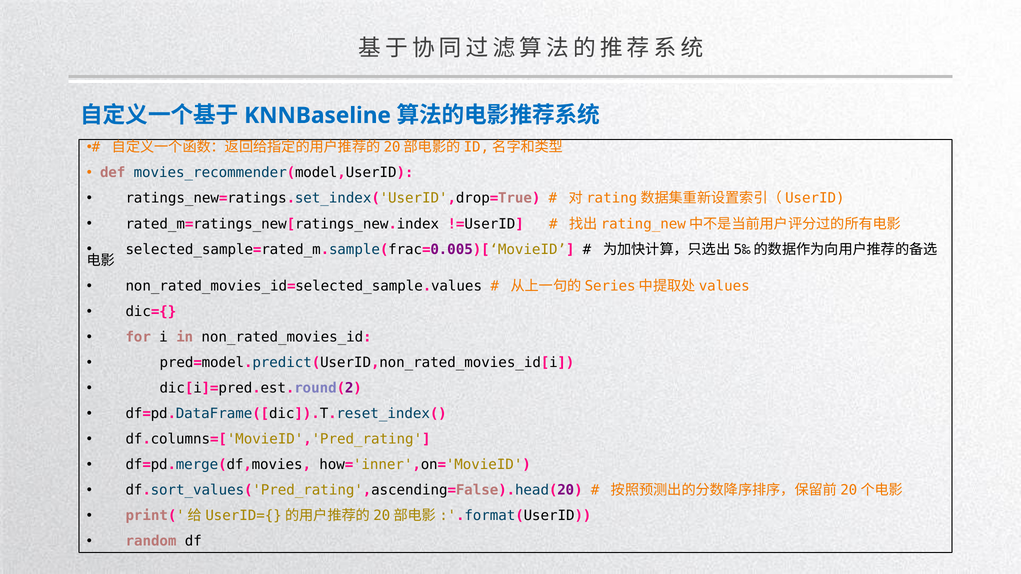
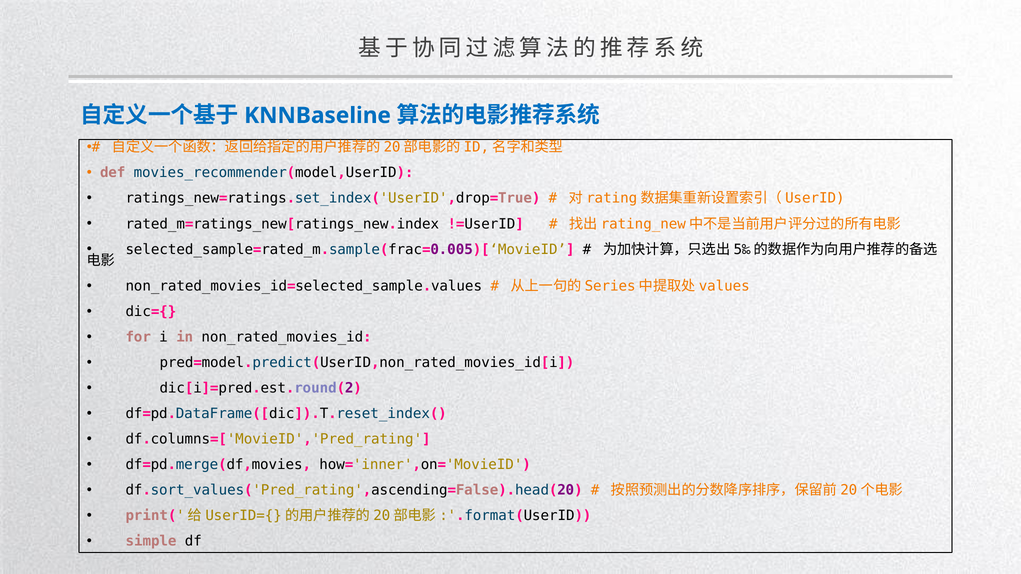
random: random -> simple
